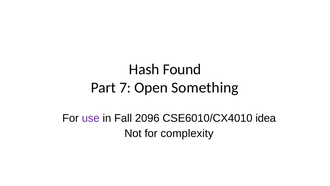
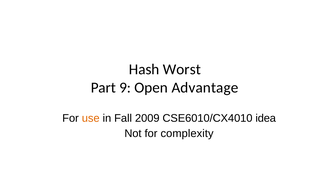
Found: Found -> Worst
7: 7 -> 9
Something: Something -> Advantage
use colour: purple -> orange
2096: 2096 -> 2009
